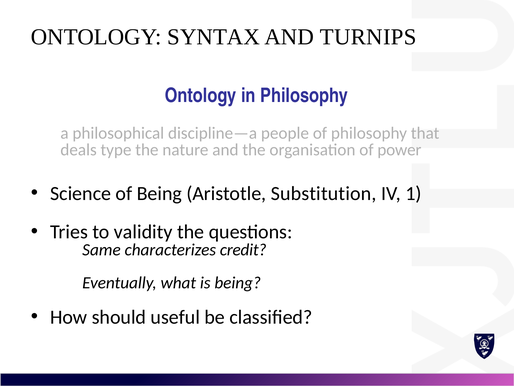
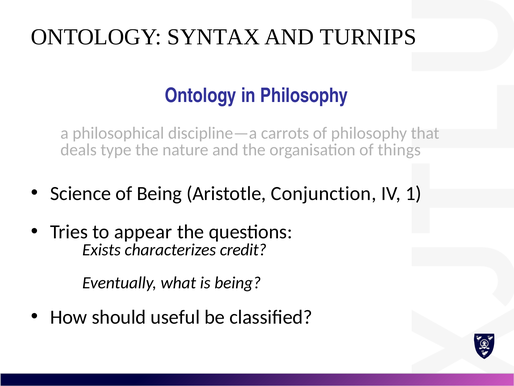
people: people -> carrots
power: power -> things
Substitution: Substitution -> Conjunction
validity: validity -> appear
Same: Same -> Exists
